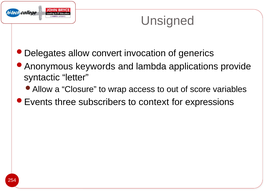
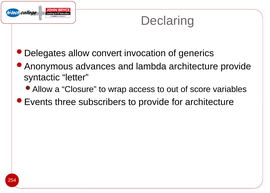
Unsigned: Unsigned -> Declaring
keywords: keywords -> advances
lambda applications: applications -> architecture
to context: context -> provide
for expressions: expressions -> architecture
